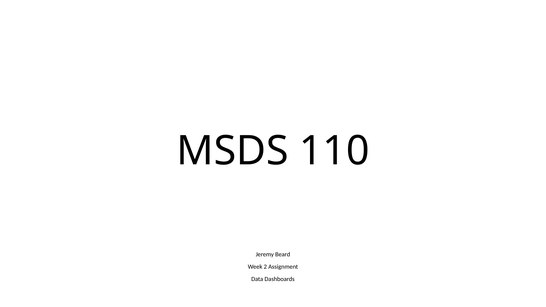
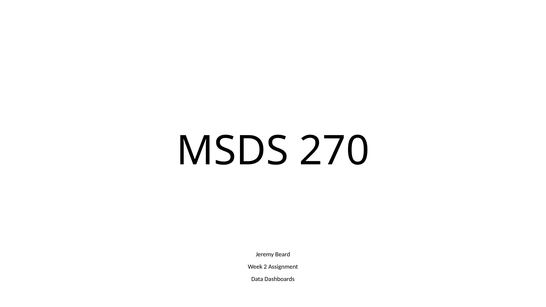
110: 110 -> 270
